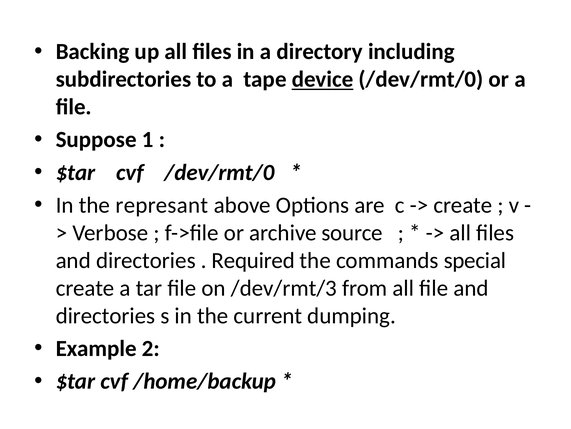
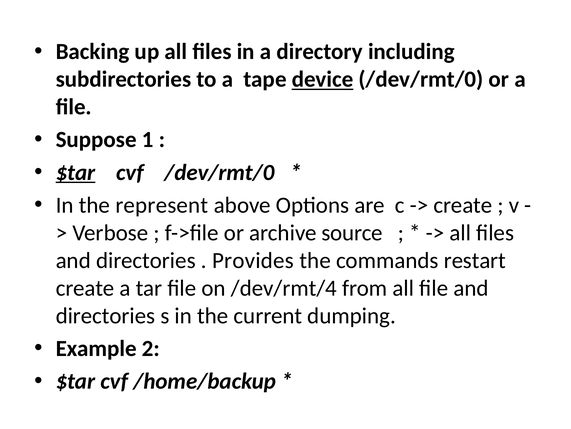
$tar at (75, 172) underline: none -> present
represant: represant -> represent
Required: Required -> Provides
special: special -> restart
/dev/rmt/3: /dev/rmt/3 -> /dev/rmt/4
